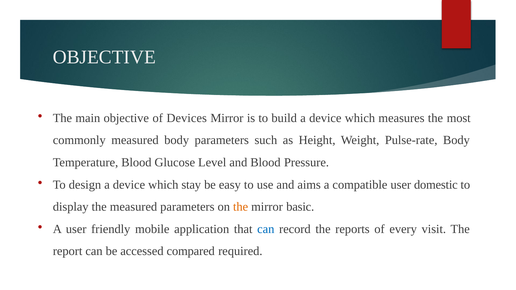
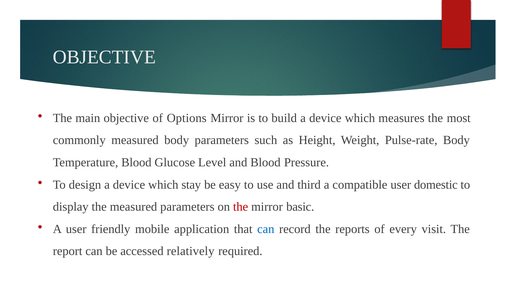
Devices: Devices -> Options
aims: aims -> third
the at (241, 207) colour: orange -> red
compared: compared -> relatively
